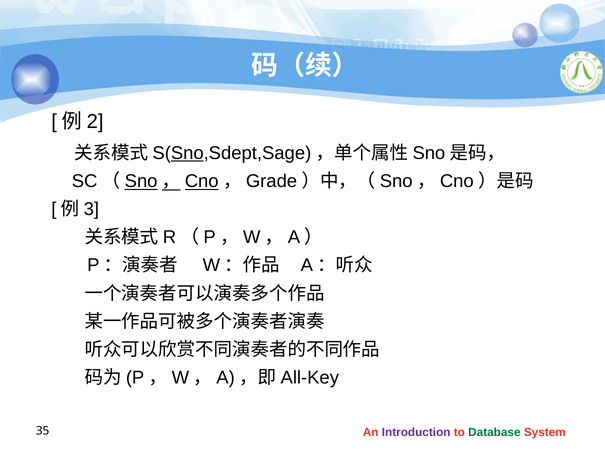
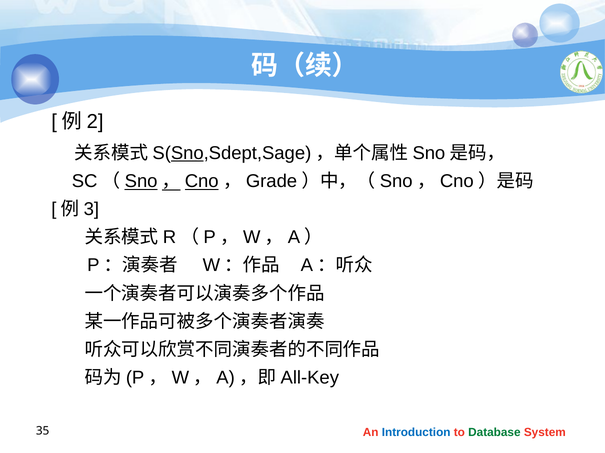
Introduction colour: purple -> blue
